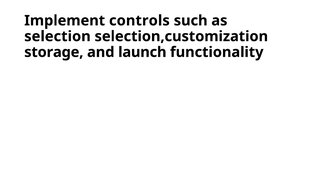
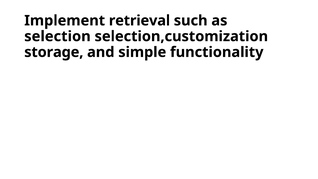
controls: controls -> retrieval
launch: launch -> simple
